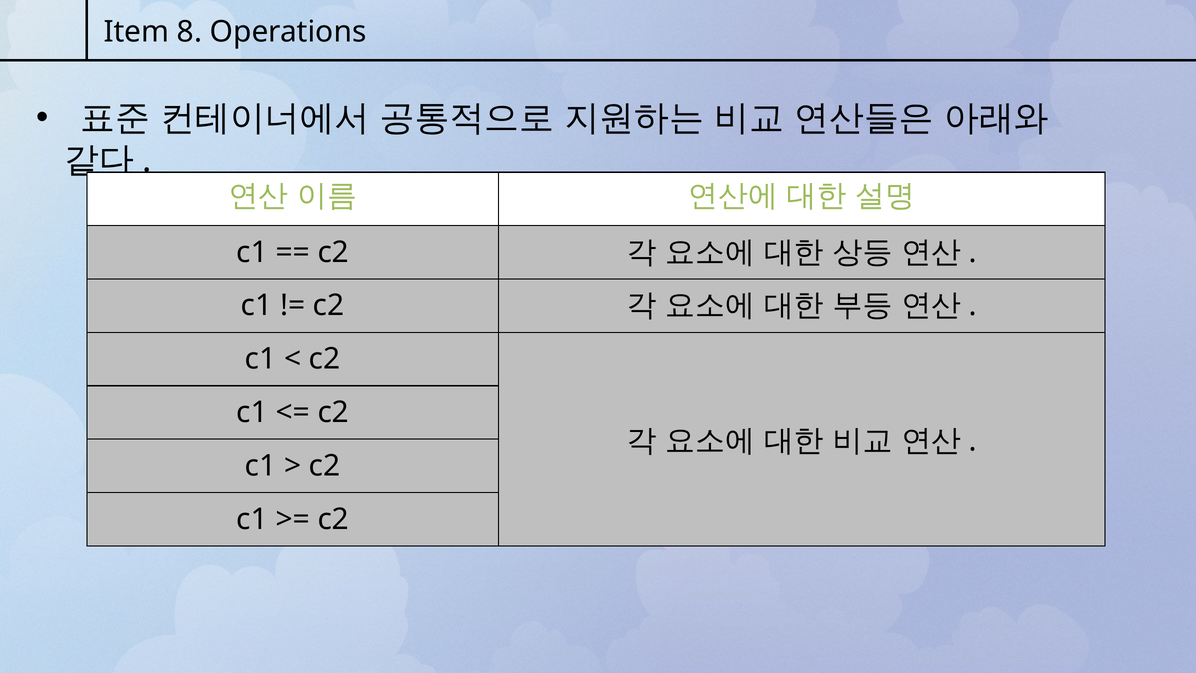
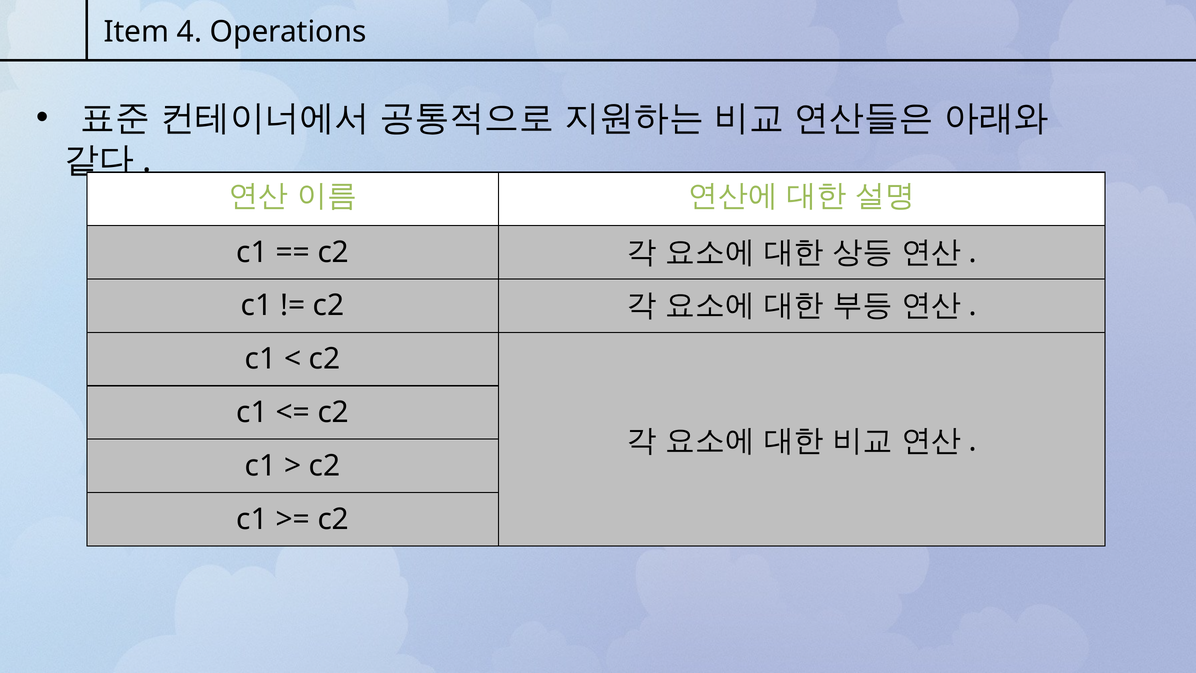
8: 8 -> 4
